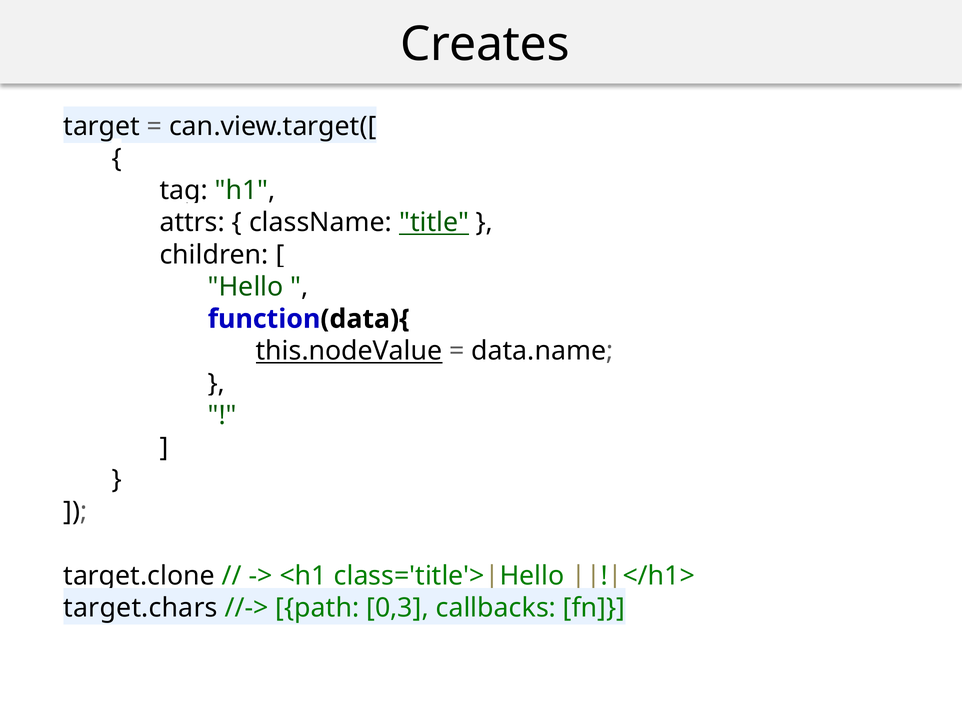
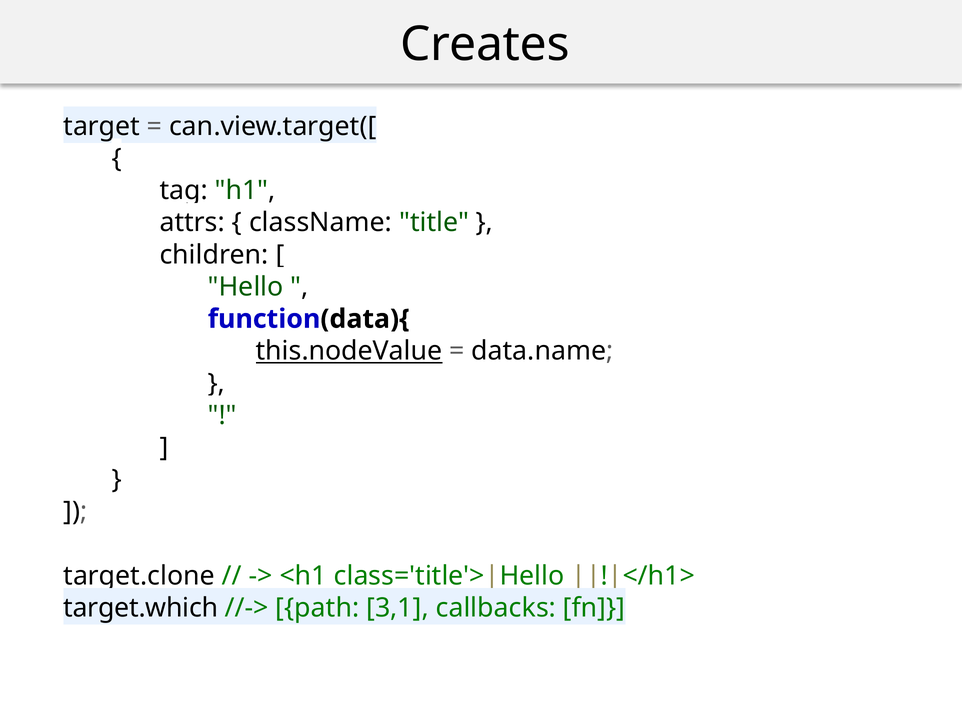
title underline: present -> none
target.chars: target.chars -> target.which
0,3: 0,3 -> 3,1
